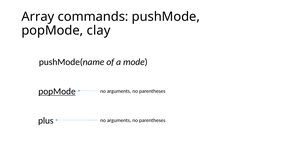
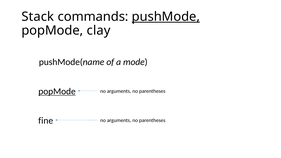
Array: Array -> Stack
pushMode underline: none -> present
plus: plus -> fine
